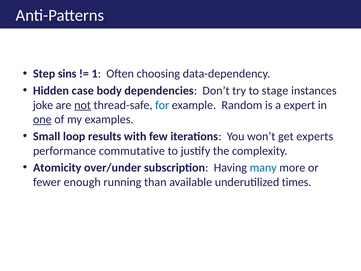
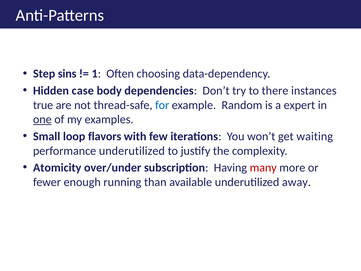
stage: stage -> there
joke: joke -> true
not underline: present -> none
results: results -> flavors
experts: experts -> waiting
performance commutative: commutative -> underutilized
many colour: blue -> red
times: times -> away
